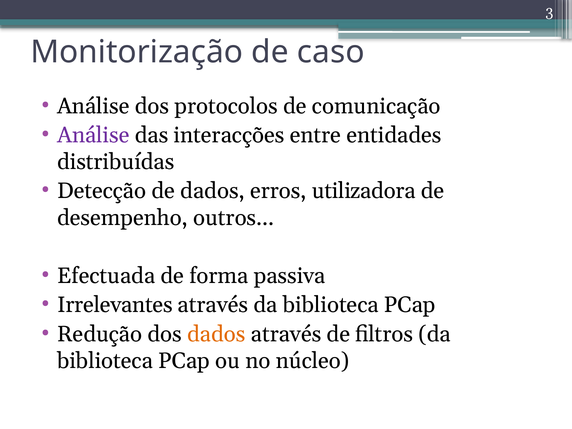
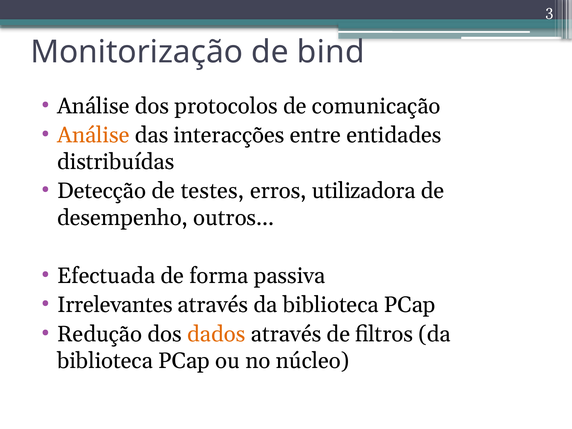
caso: caso -> bind
Análise at (93, 135) colour: purple -> orange
de dados: dados -> testes
